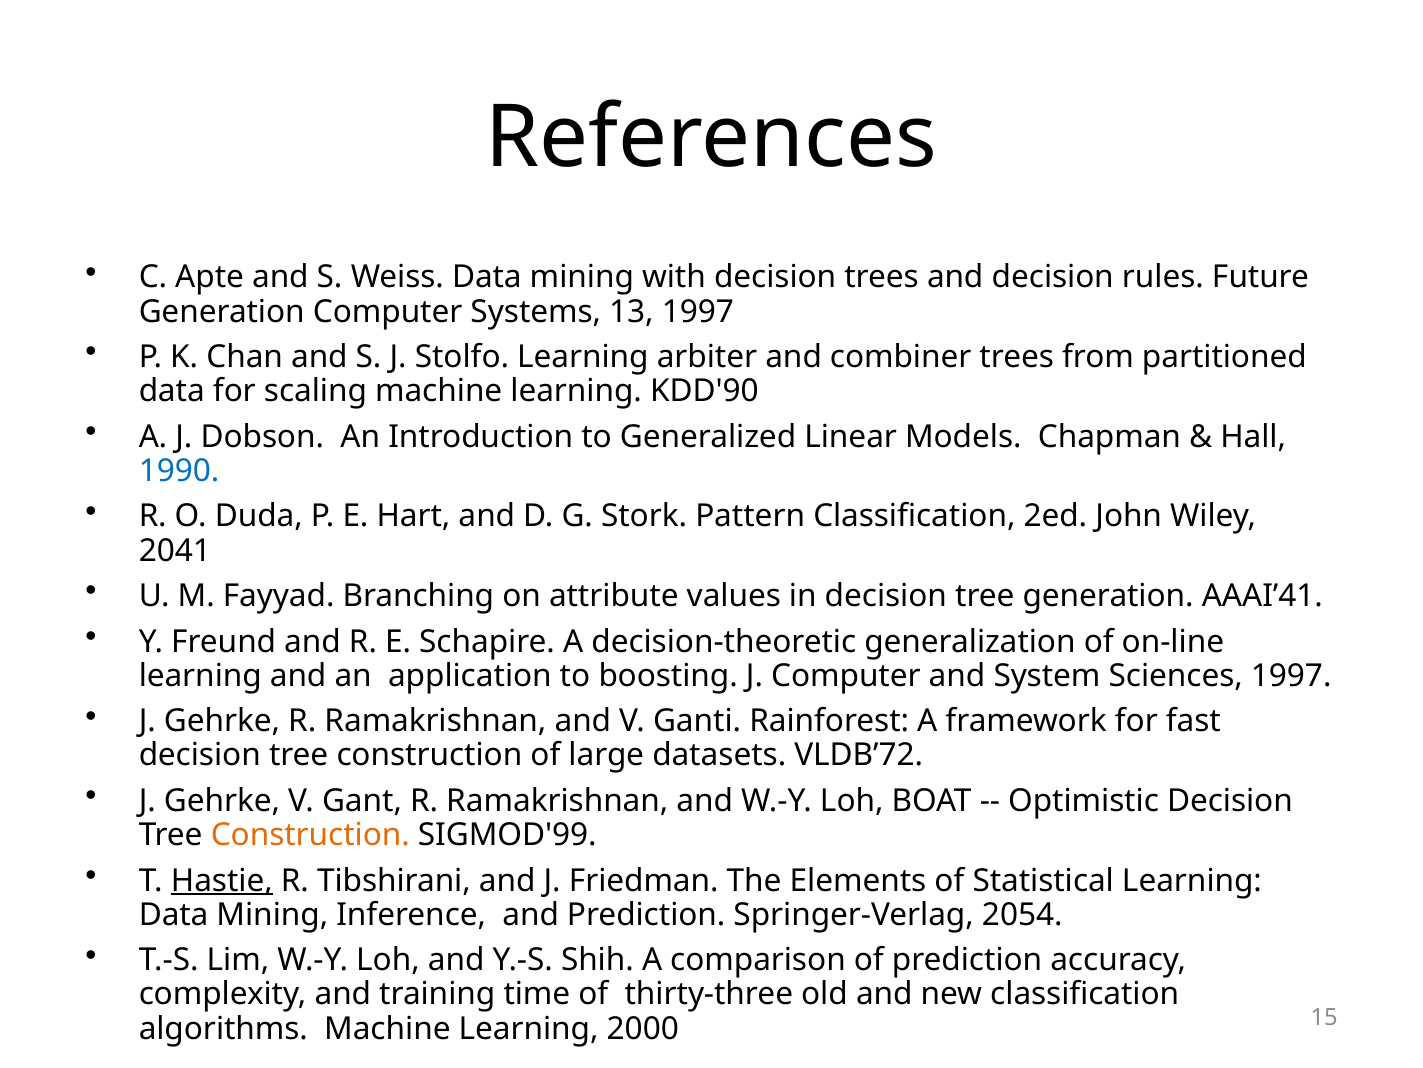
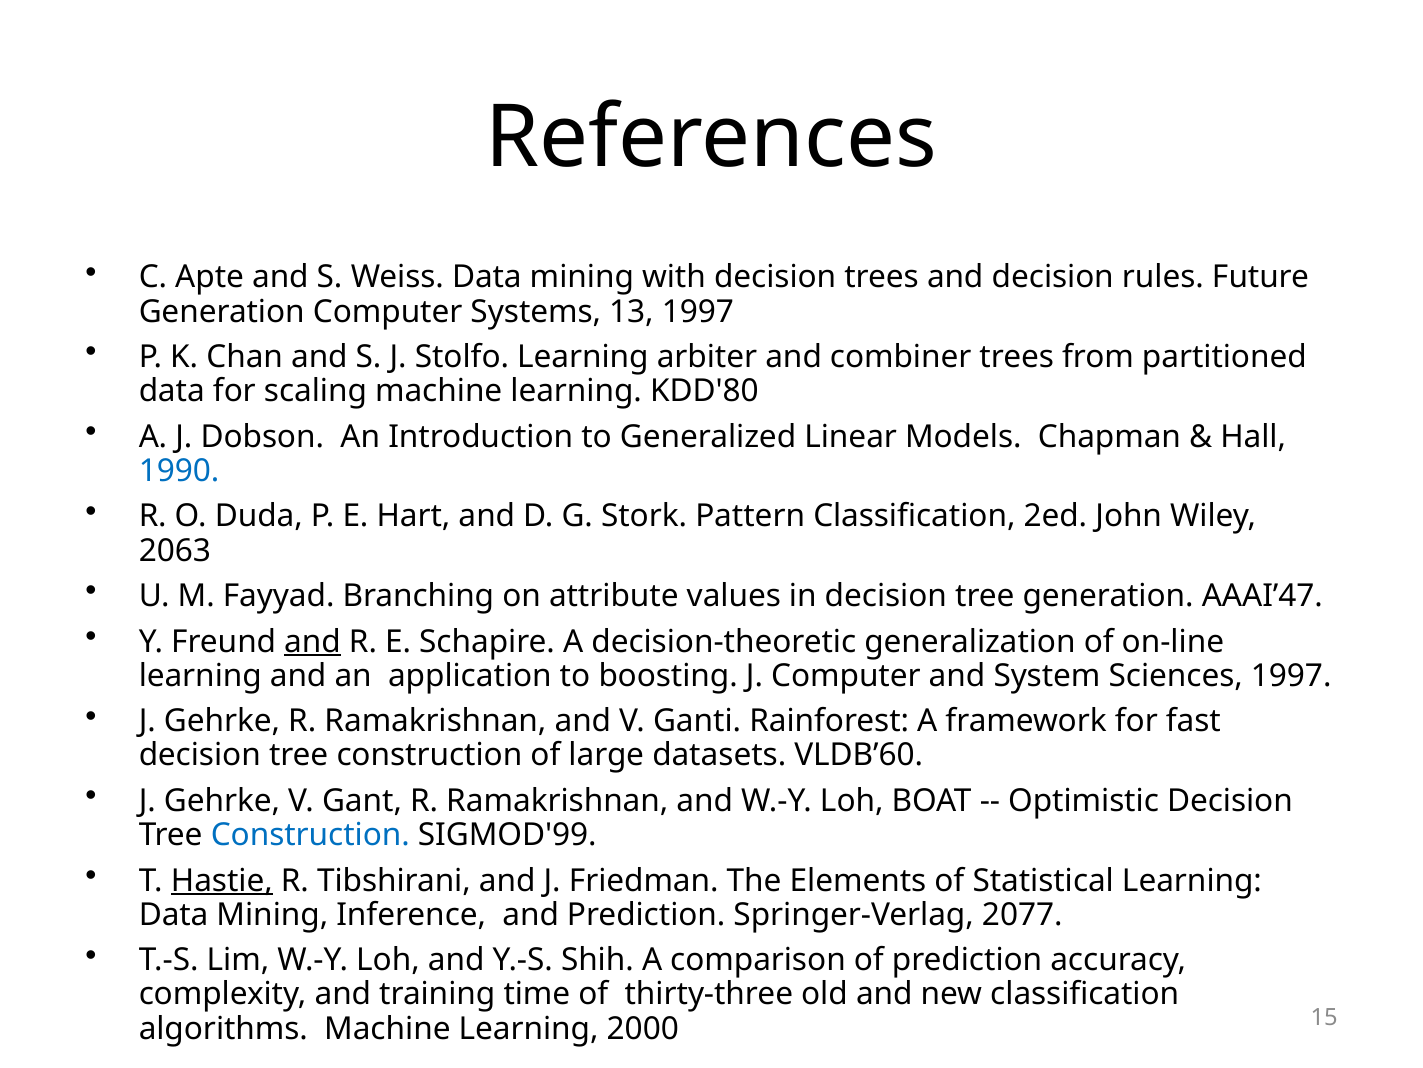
KDD'90: KDD'90 -> KDD'80
2041: 2041 -> 2063
AAAI’41: AAAI’41 -> AAAI’47
and at (312, 641) underline: none -> present
VLDB’72: VLDB’72 -> VLDB’60
Construction at (310, 835) colour: orange -> blue
2054: 2054 -> 2077
